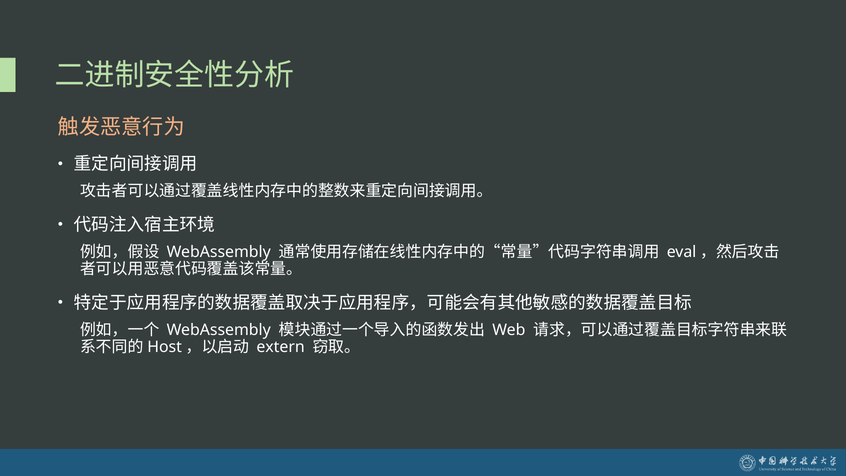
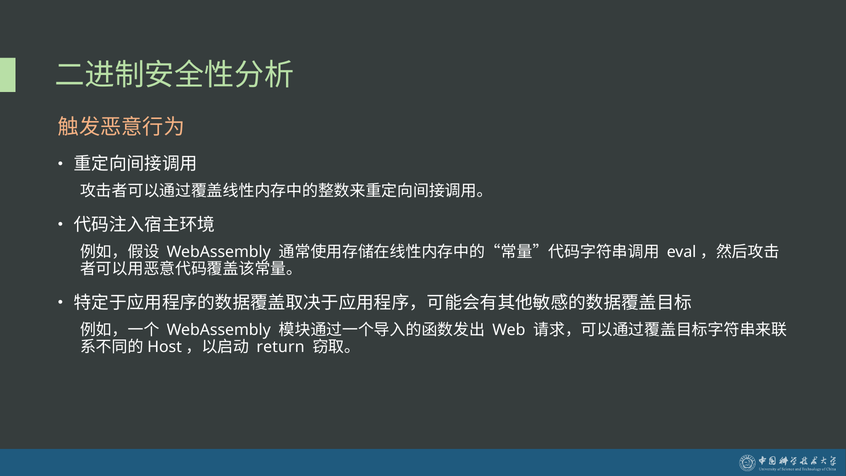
extern: extern -> return
